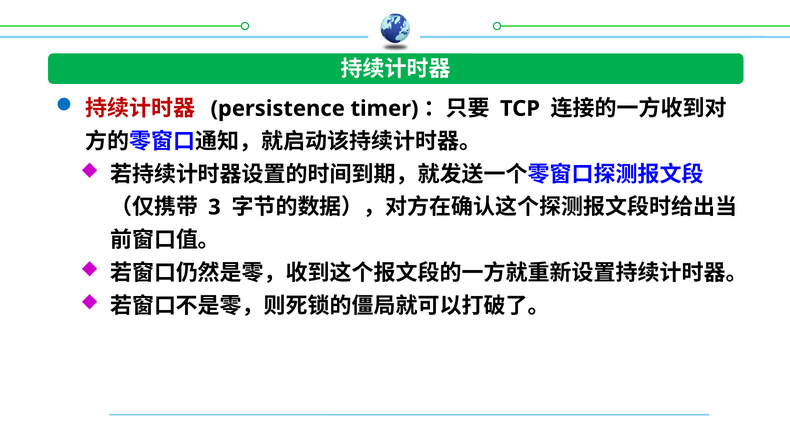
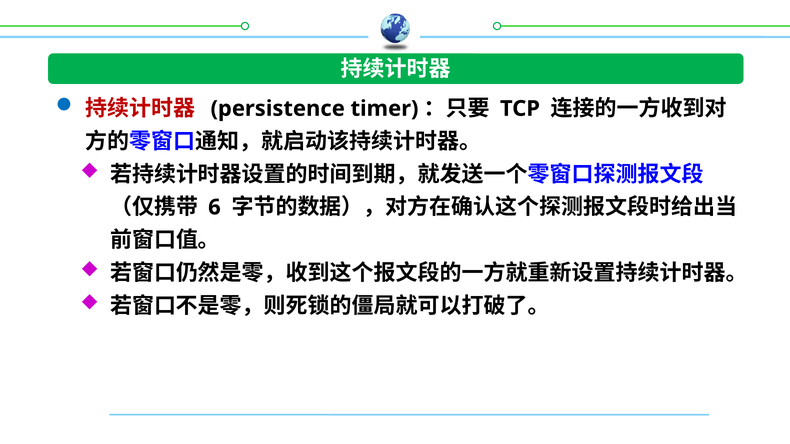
3: 3 -> 6
